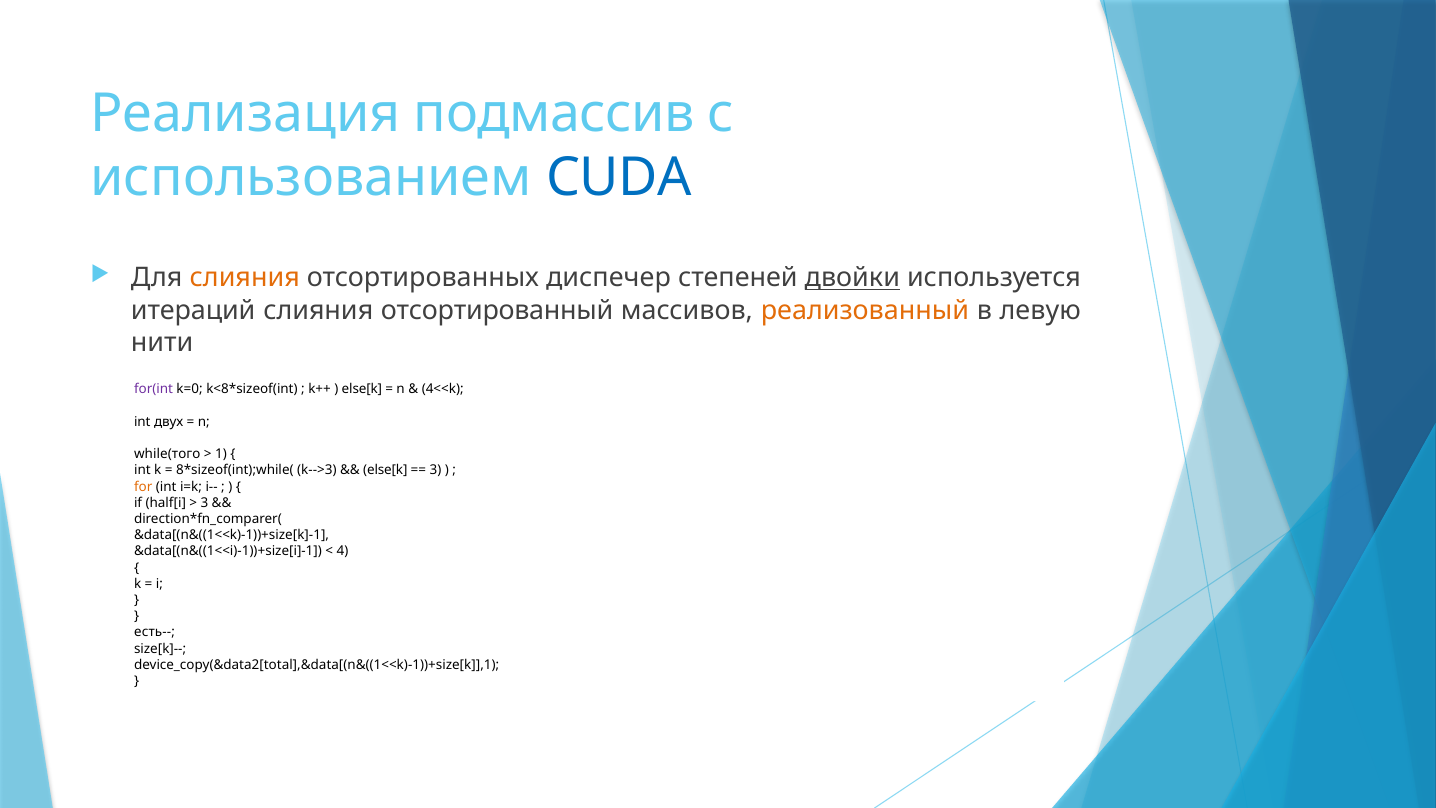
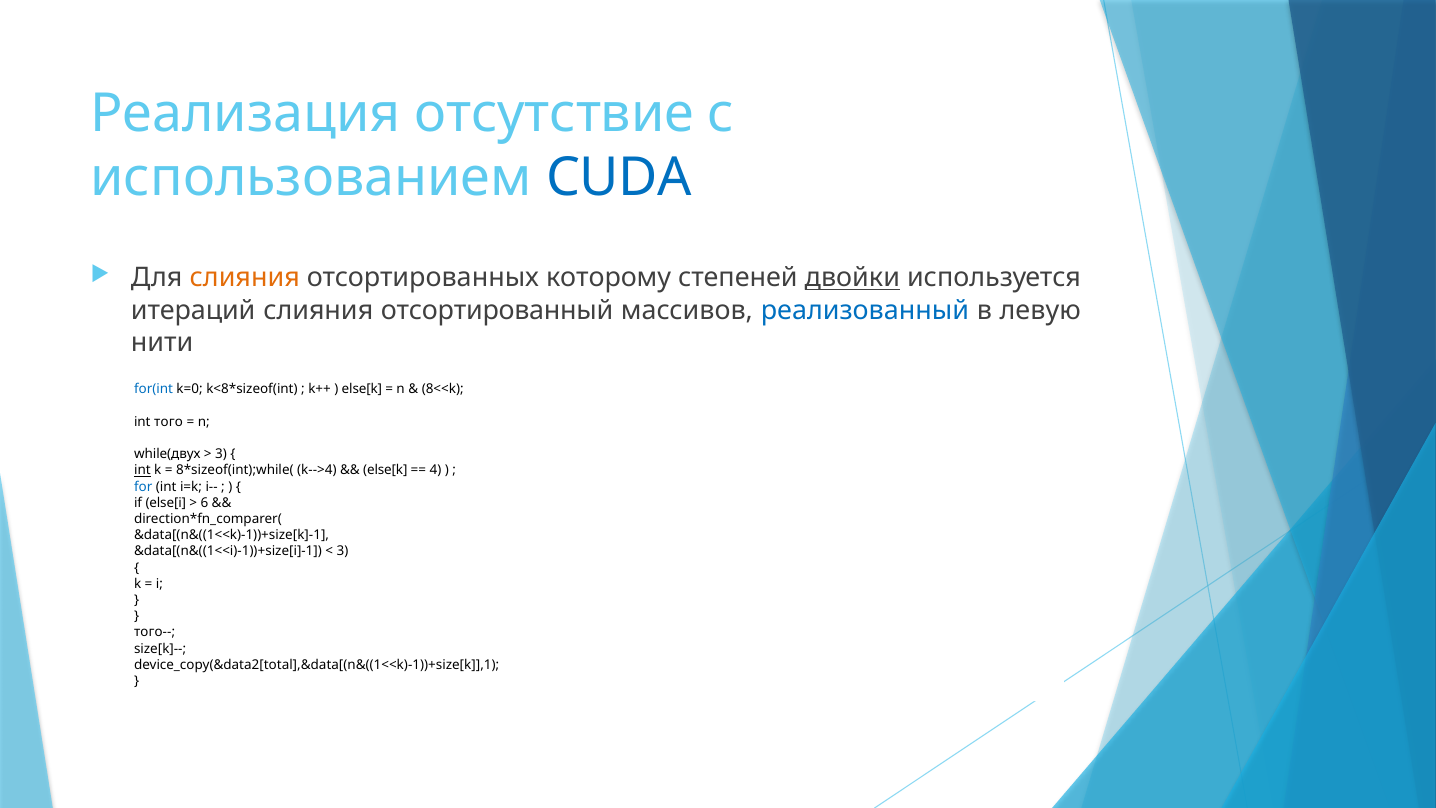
подмассив: подмассив -> отсутствие
диспечер: диспечер -> которому
реализованный colour: orange -> blue
for(int colour: purple -> blue
4<<k: 4<<k -> 8<<k
двух: двух -> того
while(того: while(того -> while(двух
1 at (221, 454): 1 -> 3
int at (142, 470) underline: none -> present
k-->3: k-->3 -> k-->4
3 at (436, 470): 3 -> 4
for colour: orange -> blue
half[i: half[i -> else[i
3 at (204, 503): 3 -> 6
4 at (342, 551): 4 -> 3
есть--: есть-- -> того--
